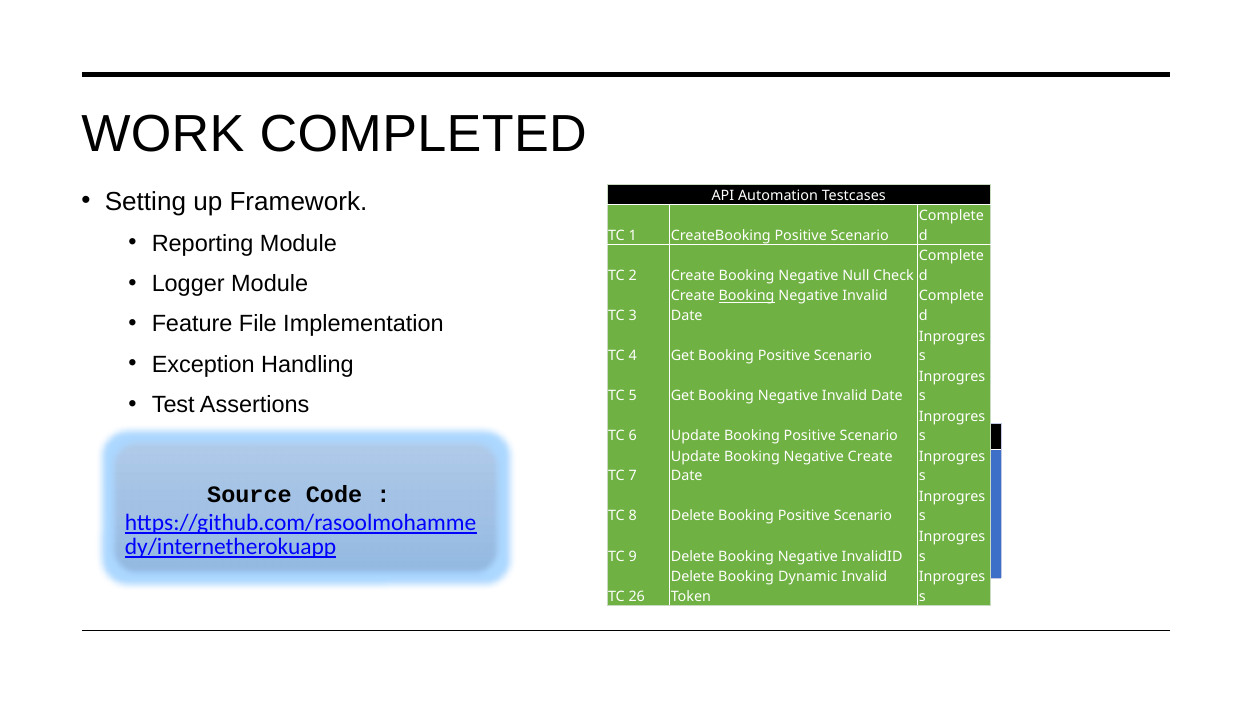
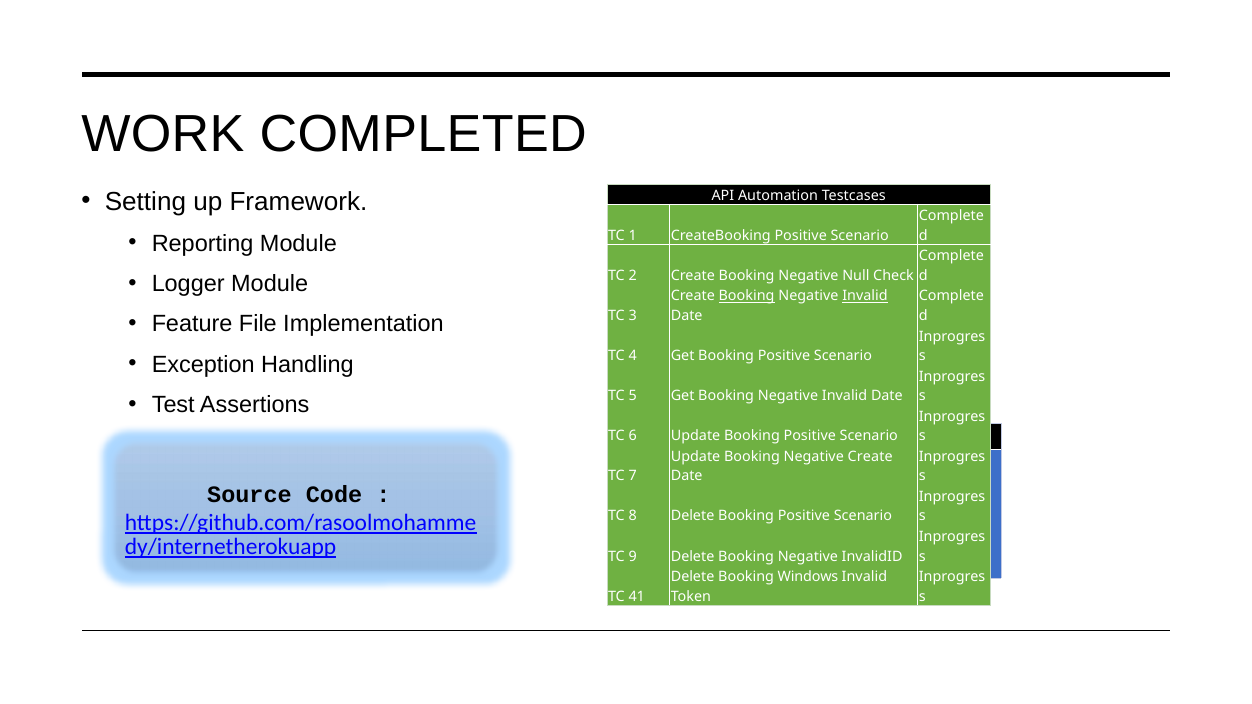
Invalid at (865, 296) underline: none -> present
Dynamic at (808, 577): Dynamic -> Windows
26: 26 -> 41
